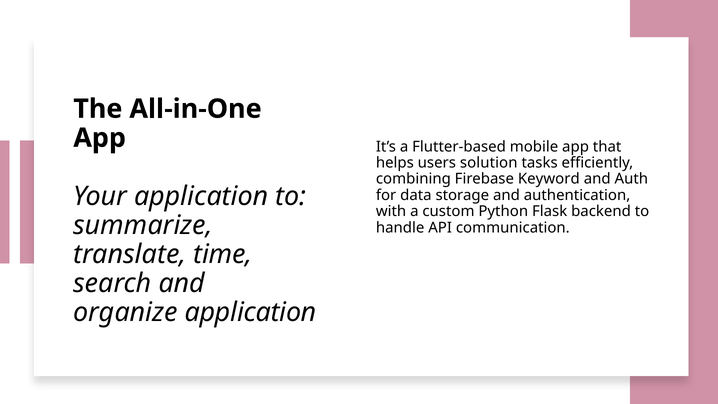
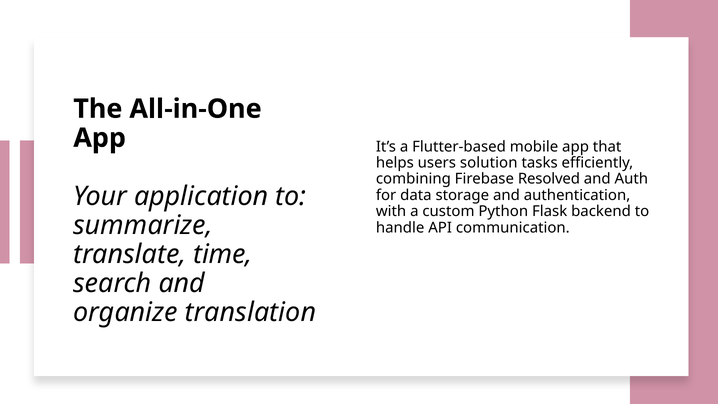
Keyword: Keyword -> Resolved
organize application: application -> translation
